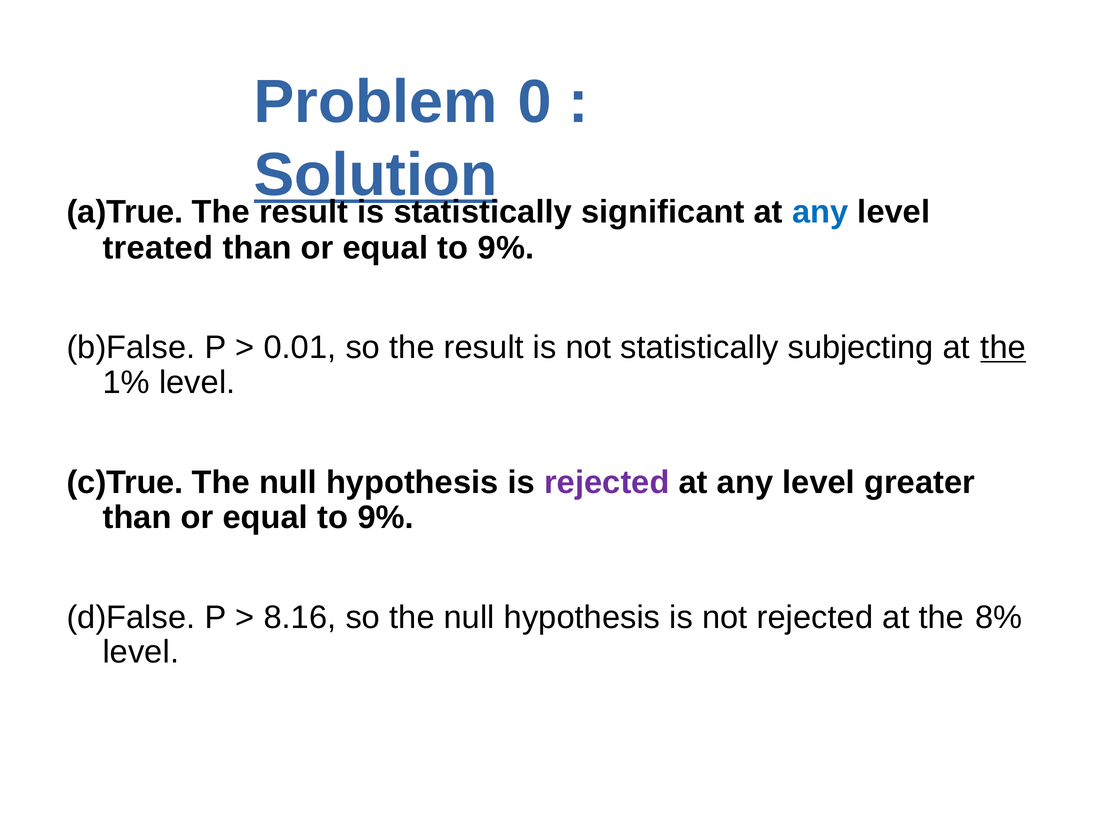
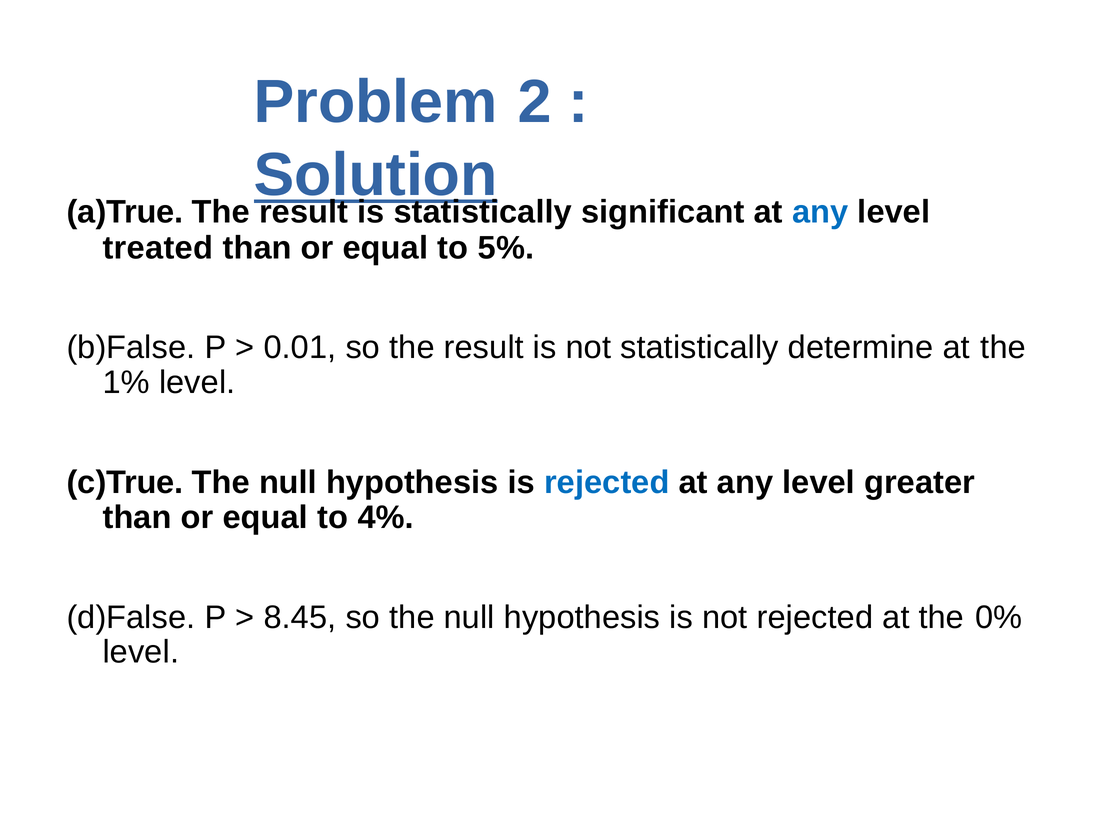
0: 0 -> 2
9% at (506, 248): 9% -> 5%
subjecting: subjecting -> determine
the at (1003, 348) underline: present -> none
rejected at (607, 483) colour: purple -> blue
9% at (386, 518): 9% -> 4%
8.16: 8.16 -> 8.45
8%: 8% -> 0%
